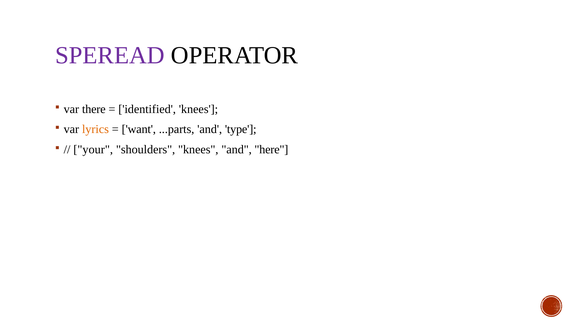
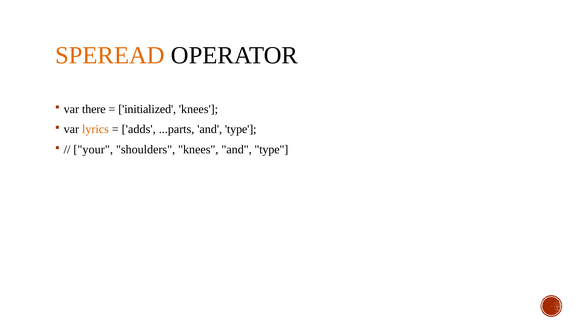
SPEREAD colour: purple -> orange
identified: identified -> initialized
want: want -> adds
knees and here: here -> type
